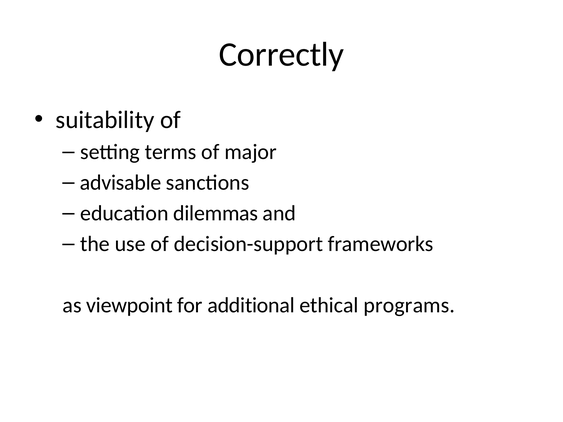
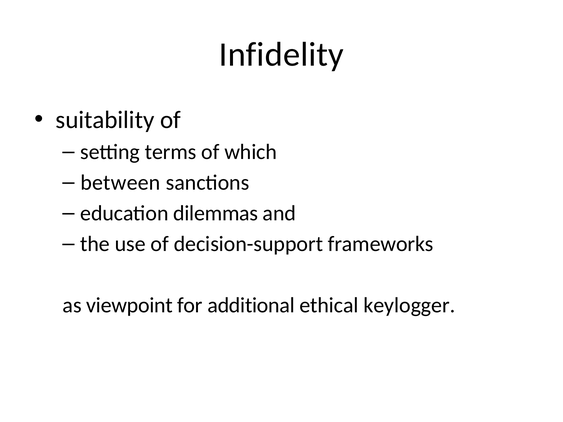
Correctly: Correctly -> Infidelity
major: major -> which
advisable: advisable -> between
programs: programs -> keylogger
